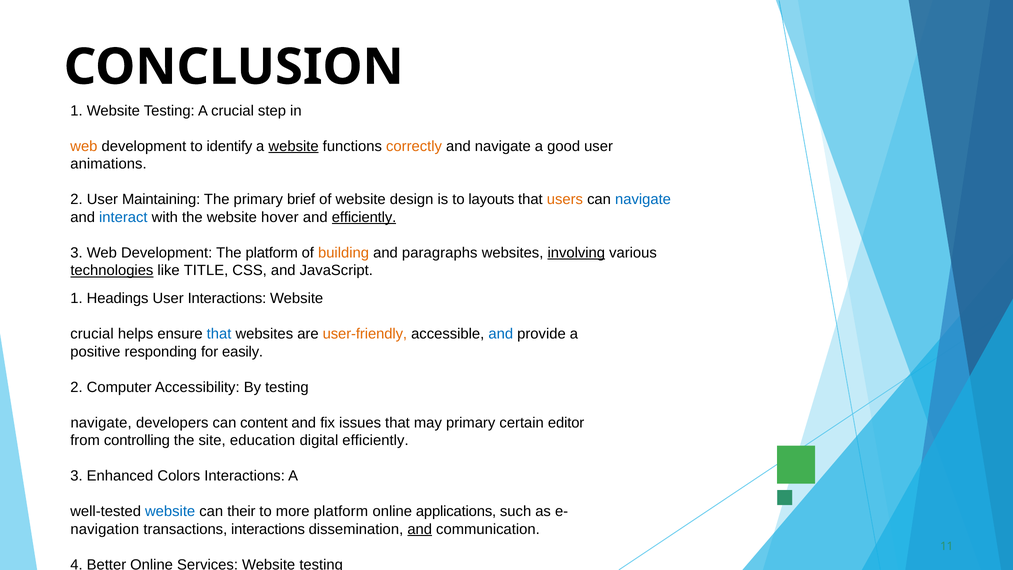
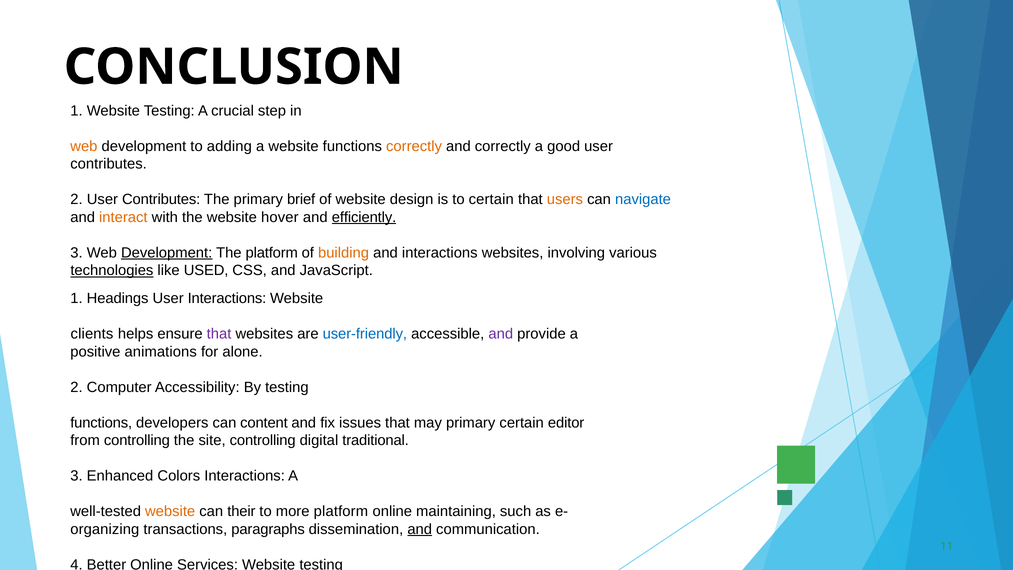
identify: identify -> adding
website at (294, 146) underline: present -> none
and navigate: navigate -> correctly
animations at (109, 164): animations -> contributes
2 User Maintaining: Maintaining -> Contributes
to layouts: layouts -> certain
interact colour: blue -> orange
Development at (167, 253) underline: none -> present
and paragraphs: paragraphs -> interactions
involving underline: present -> none
TITLE: TITLE -> USED
crucial at (92, 334): crucial -> clients
that at (219, 334) colour: blue -> purple
user-friendly colour: orange -> blue
and at (501, 334) colour: blue -> purple
responding: responding -> animations
easily: easily -> alone
navigate at (101, 423): navigate -> functions
site education: education -> controlling
digital efficiently: efficiently -> traditional
website at (170, 511) colour: blue -> orange
applications: applications -> maintaining
navigation: navigation -> organizing
transactions interactions: interactions -> paragraphs
